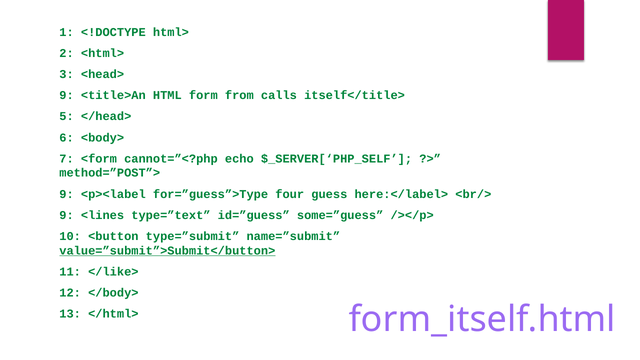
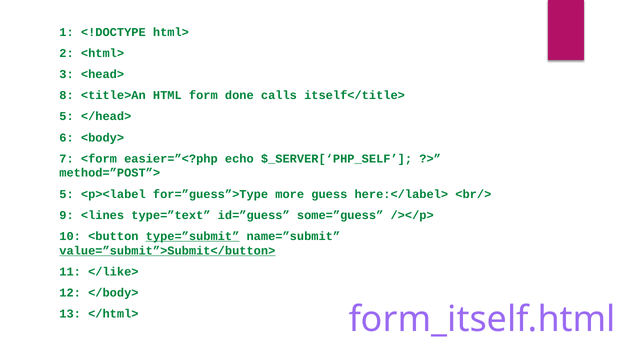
9 at (67, 95): 9 -> 8
from: from -> done
cannot=”<?php: cannot=”<?php -> easier=”<?php
9 at (67, 194): 9 -> 5
four: four -> more
type=”submit underline: none -> present
